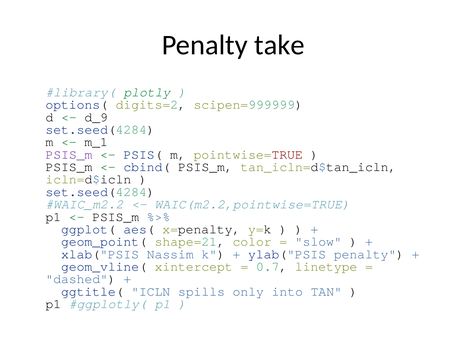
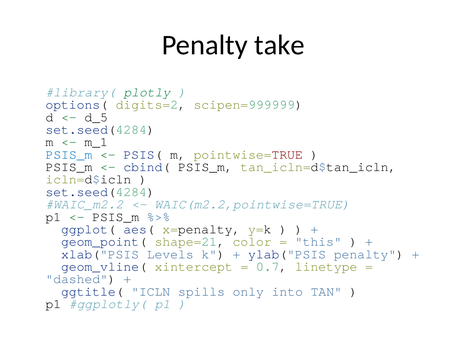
d_9: d_9 -> d_5
PSIS_m at (69, 155) colour: purple -> blue
slow: slow -> this
Nassim: Nassim -> Levels
